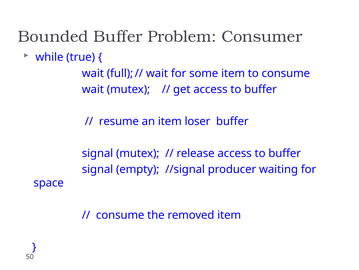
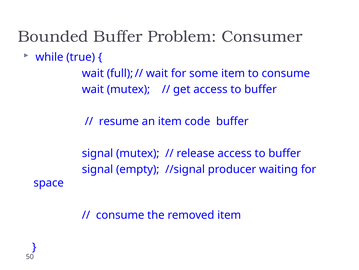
loser: loser -> code
